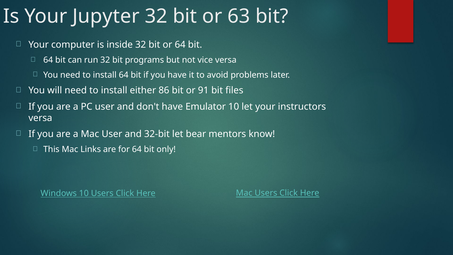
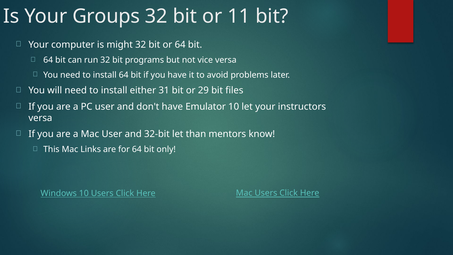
Jupyter: Jupyter -> Groups
63: 63 -> 11
inside: inside -> might
86: 86 -> 31
91: 91 -> 29
bear: bear -> than
